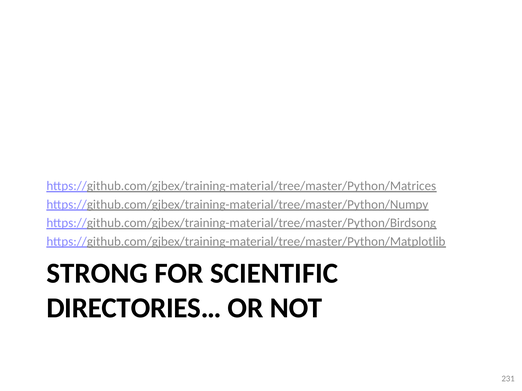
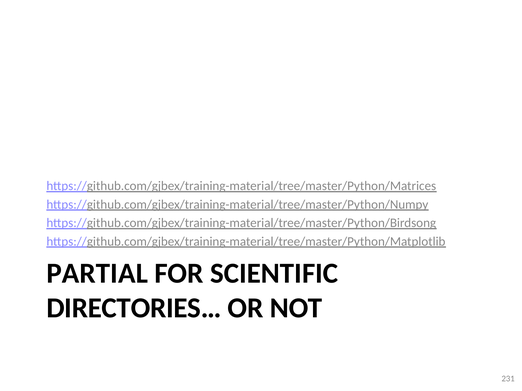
STRONG: STRONG -> PARTIAL
